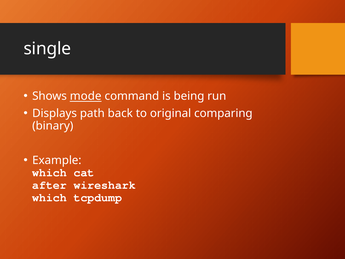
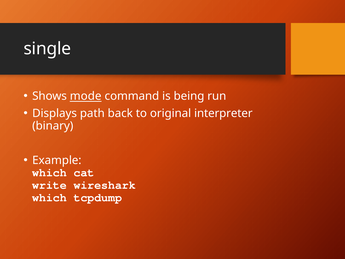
comparing: comparing -> interpreter
after: after -> write
